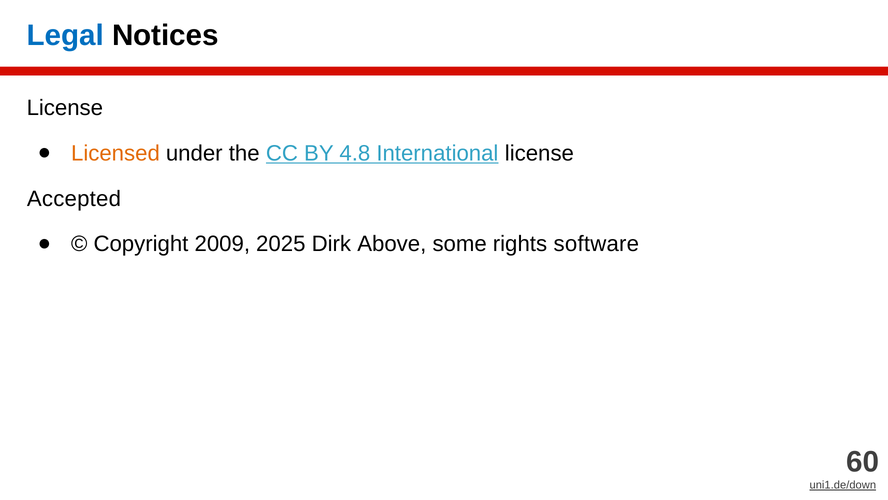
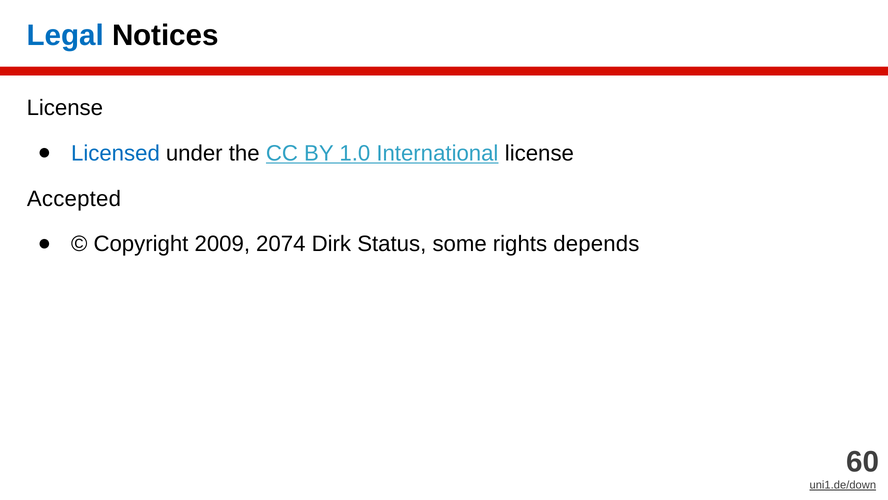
Licensed colour: orange -> blue
4.8: 4.8 -> 1.0
2025: 2025 -> 2074
Above: Above -> Status
software: software -> depends
